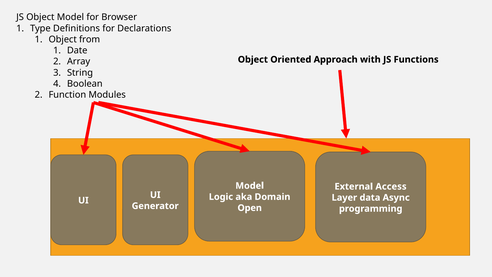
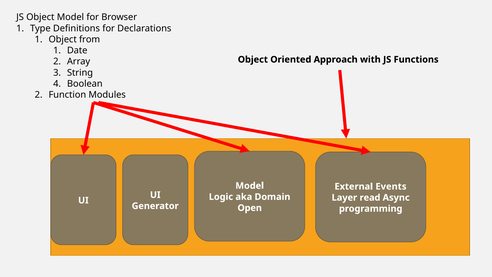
Access: Access -> Events
data: data -> read
